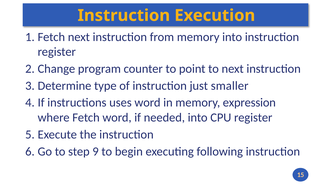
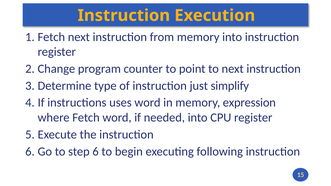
smaller: smaller -> simplify
9: 9 -> 6
